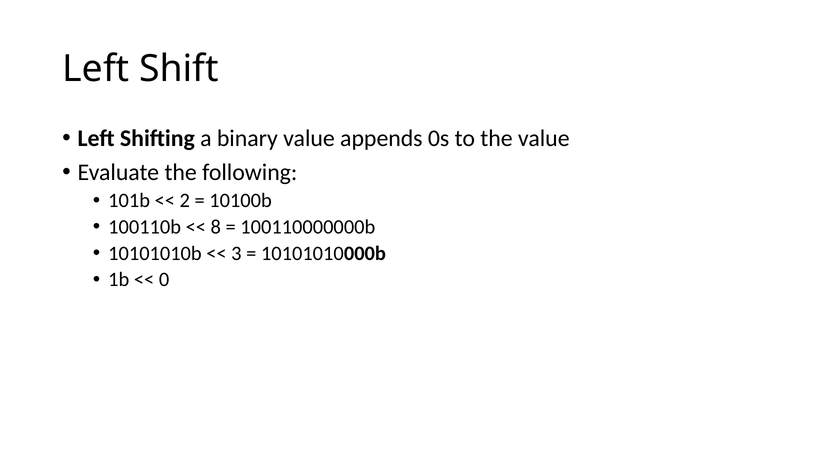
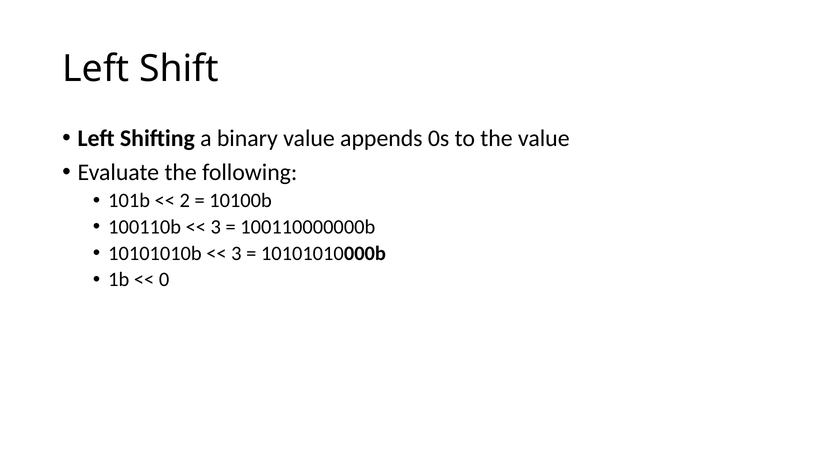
8 at (216, 227): 8 -> 3
